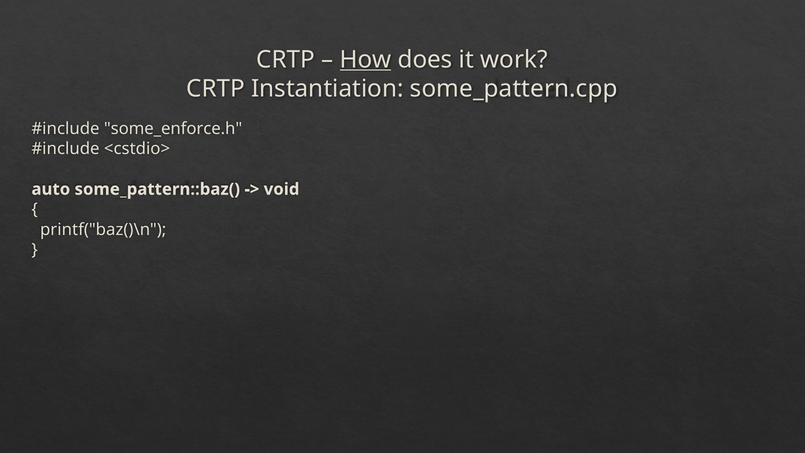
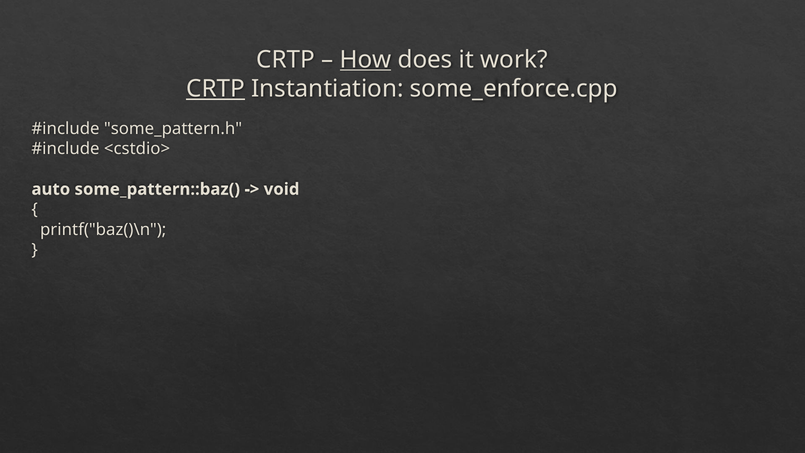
CRTP at (216, 89) underline: none -> present
some_pattern.cpp: some_pattern.cpp -> some_enforce.cpp
some_enforce.h: some_enforce.h -> some_pattern.h
